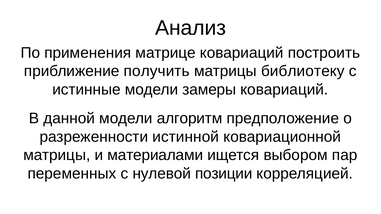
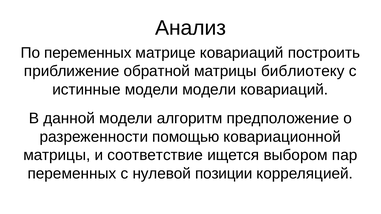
По применения: применения -> переменных
получить: получить -> обратной
модели замеры: замеры -> модели
истинной: истинной -> помощью
материалами: материалами -> соответствие
